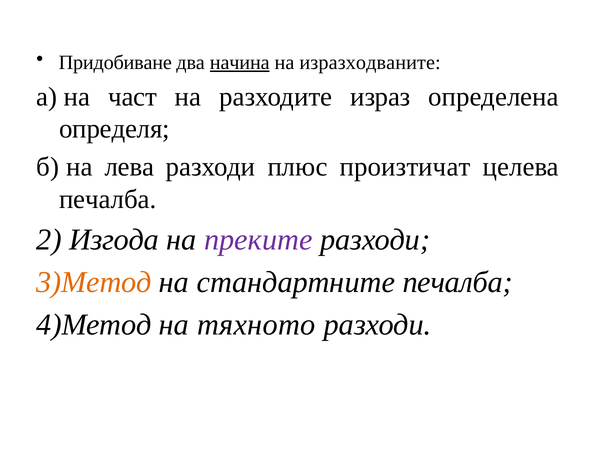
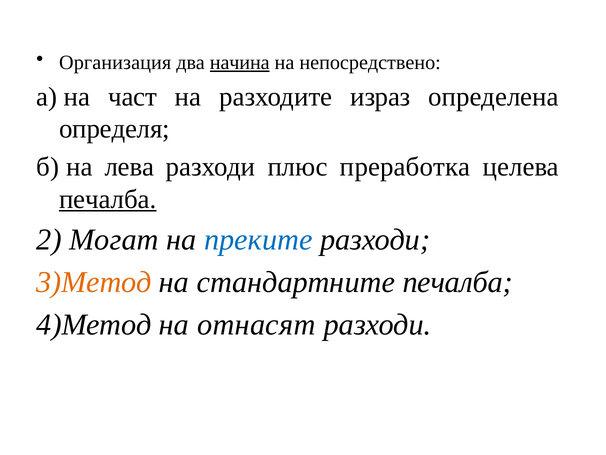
Придобиване: Придобиване -> Организация
изразходваните: изразходваните -> непосредствено
произтичат: произтичат -> преработка
печалба at (108, 199) underline: none -> present
Изгода: Изгода -> Могат
преките colour: purple -> blue
тяхното: тяхното -> отнасят
